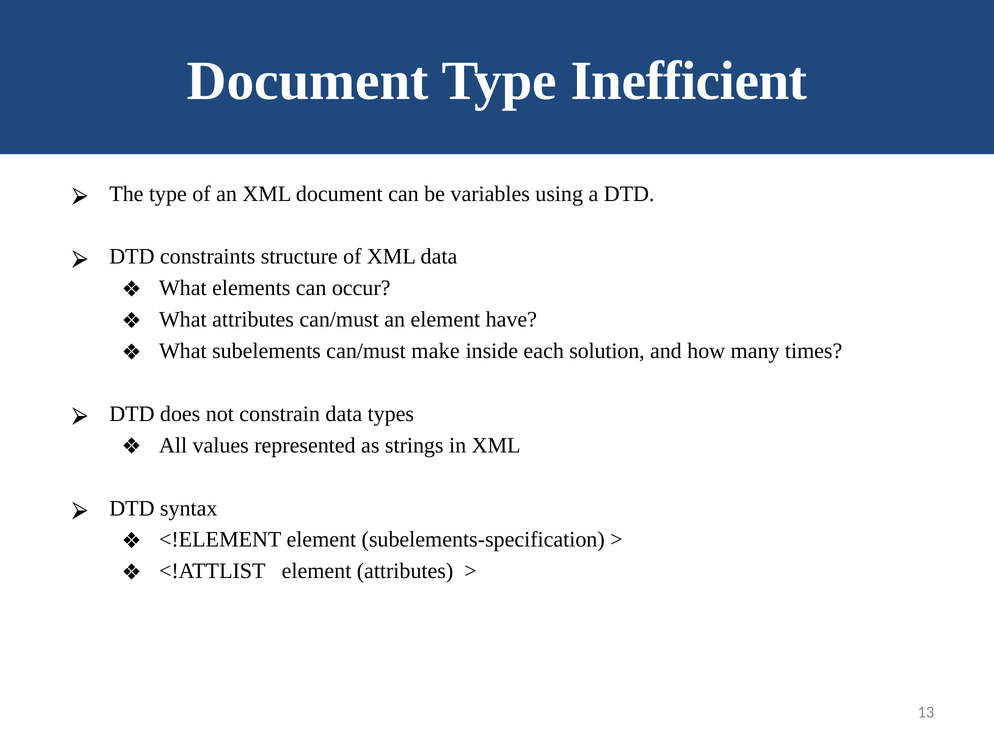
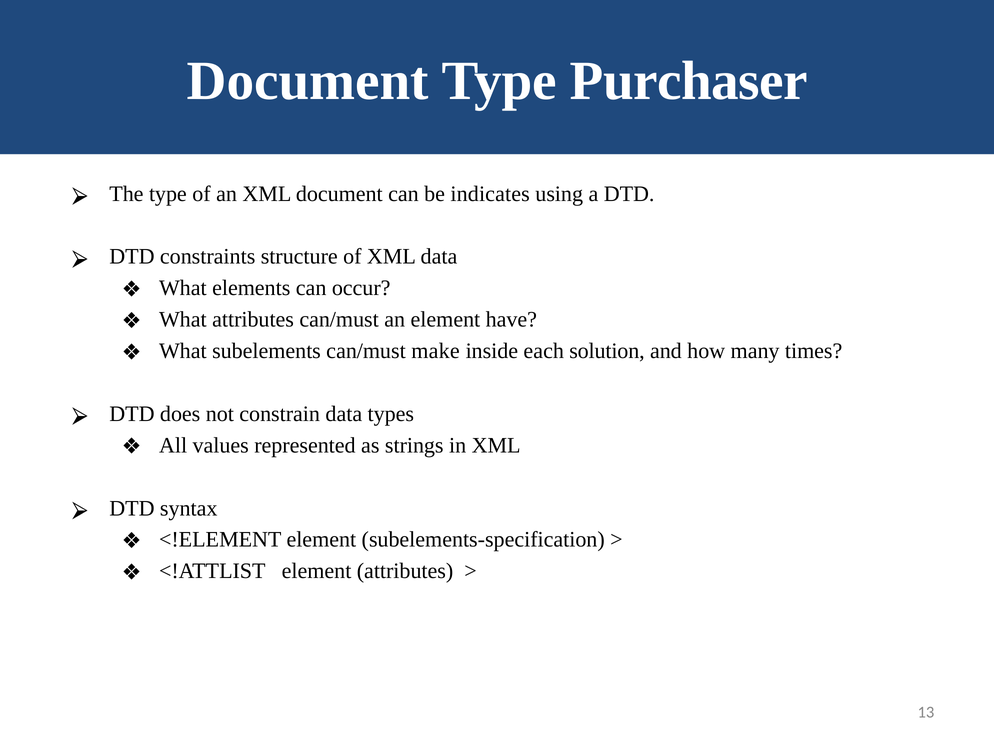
Inefficient: Inefficient -> Purchaser
variables: variables -> indicates
